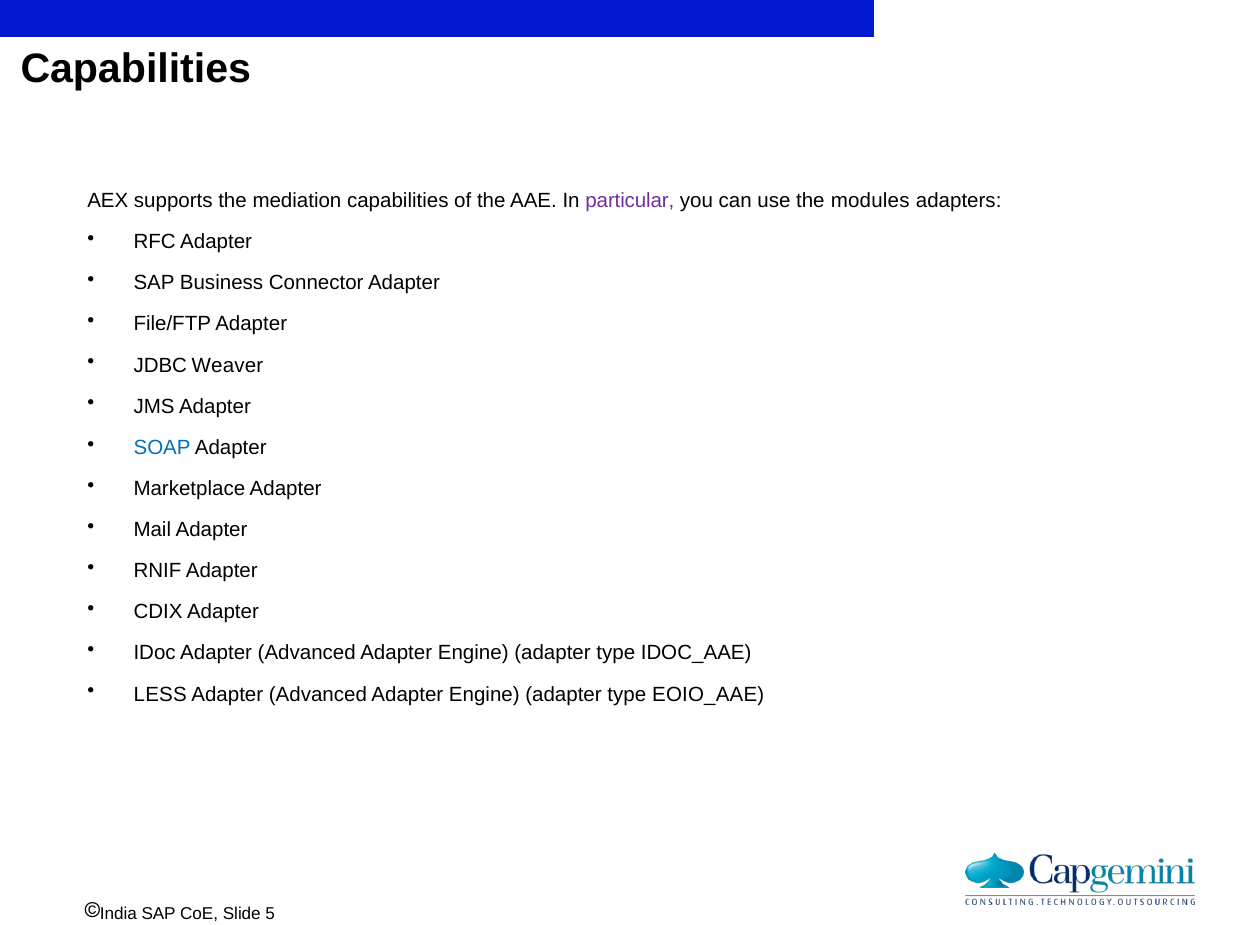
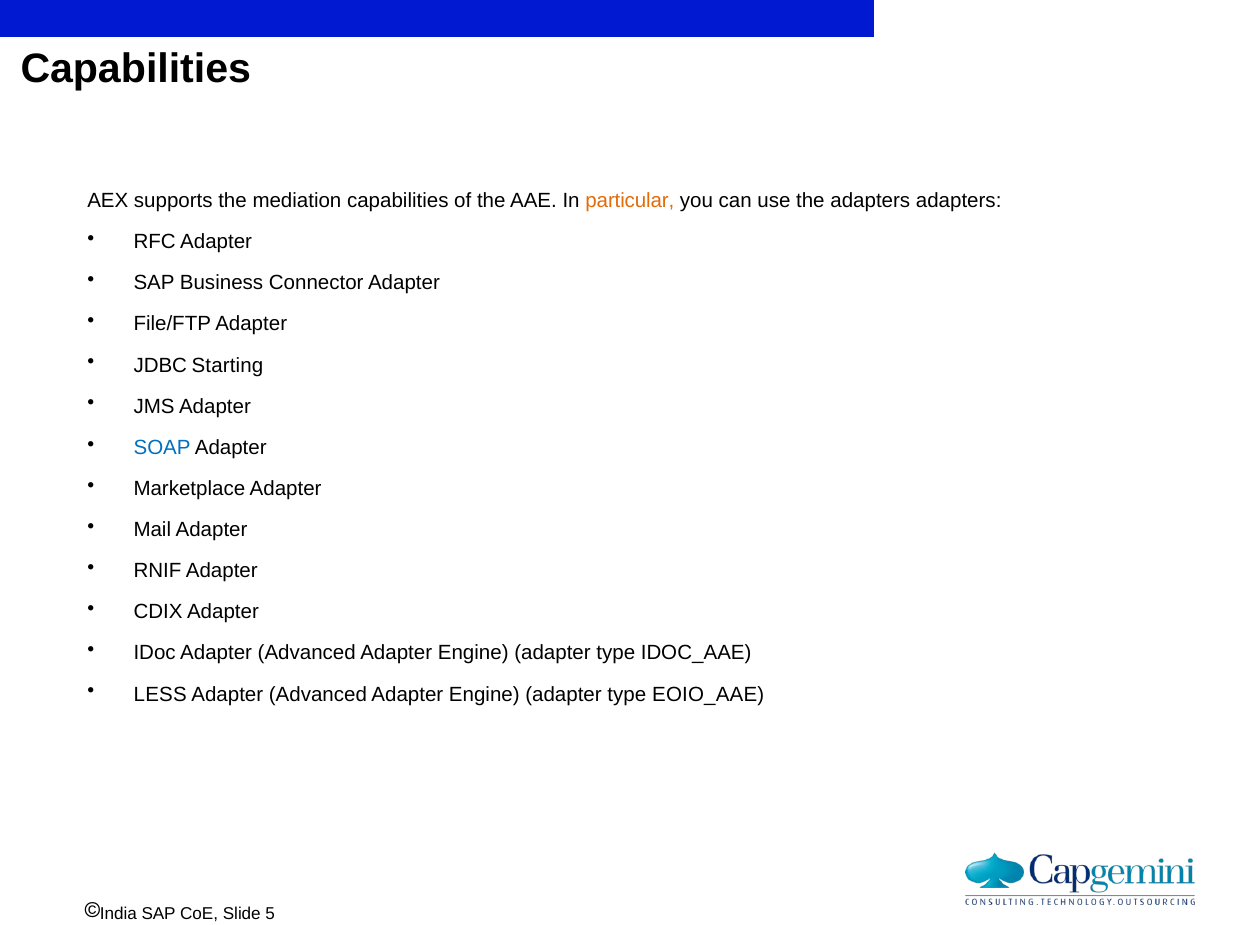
particular colour: purple -> orange
the modules: modules -> adapters
Weaver: Weaver -> Starting
